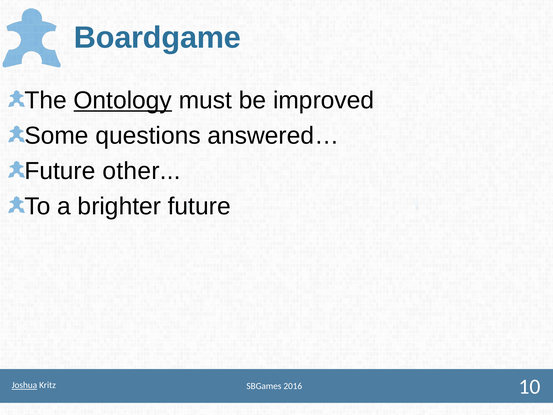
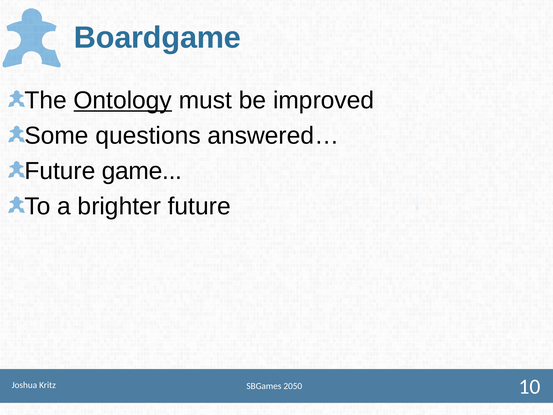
other: other -> game
Joshua underline: present -> none
2016: 2016 -> 2050
